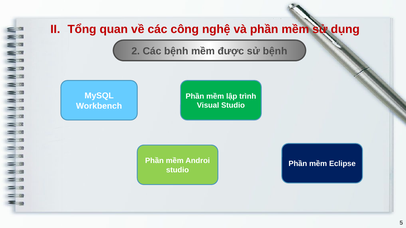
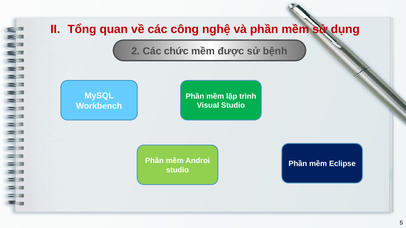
Các bệnh: bệnh -> chức
